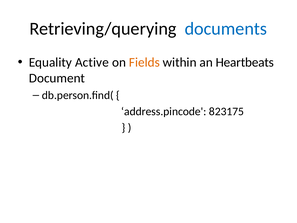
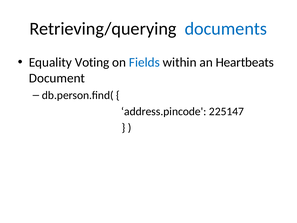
Active: Active -> Voting
Fields colour: orange -> blue
823175: 823175 -> 225147
